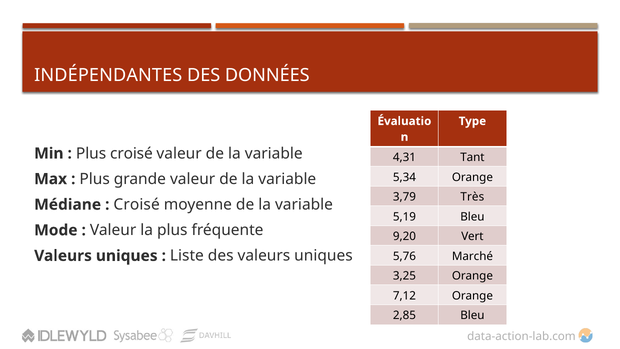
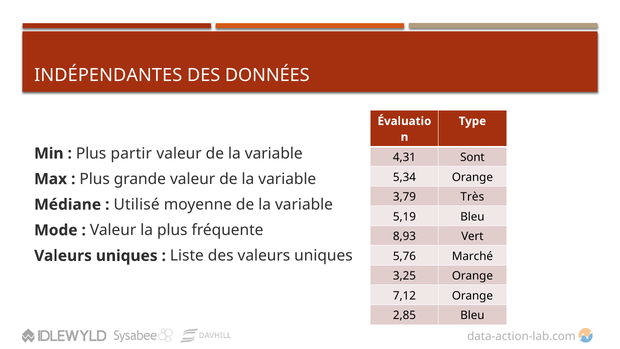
Plus croisé: croisé -> partir
Tant: Tant -> Sont
Croisé at (137, 204): Croisé -> Utilisé
9,20: 9,20 -> 8,93
